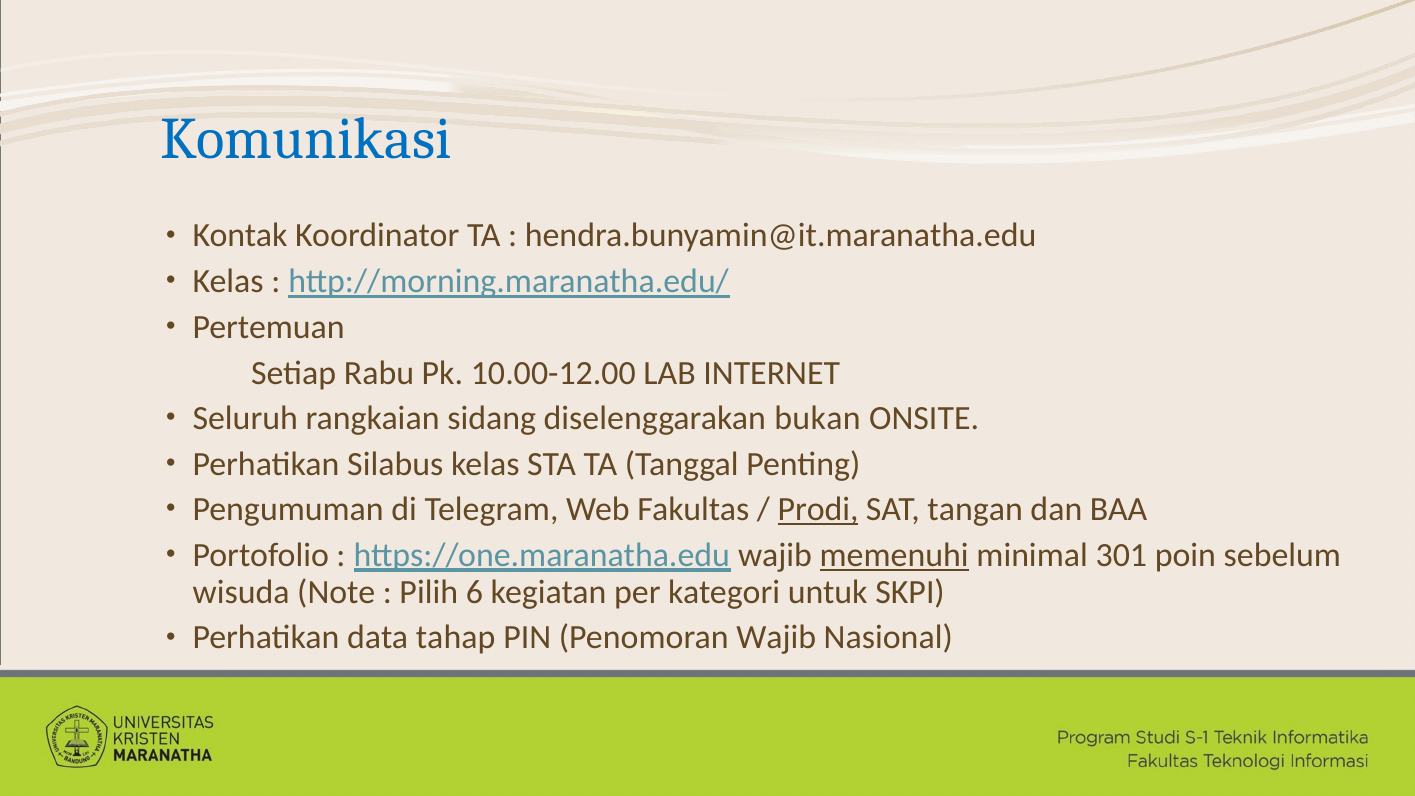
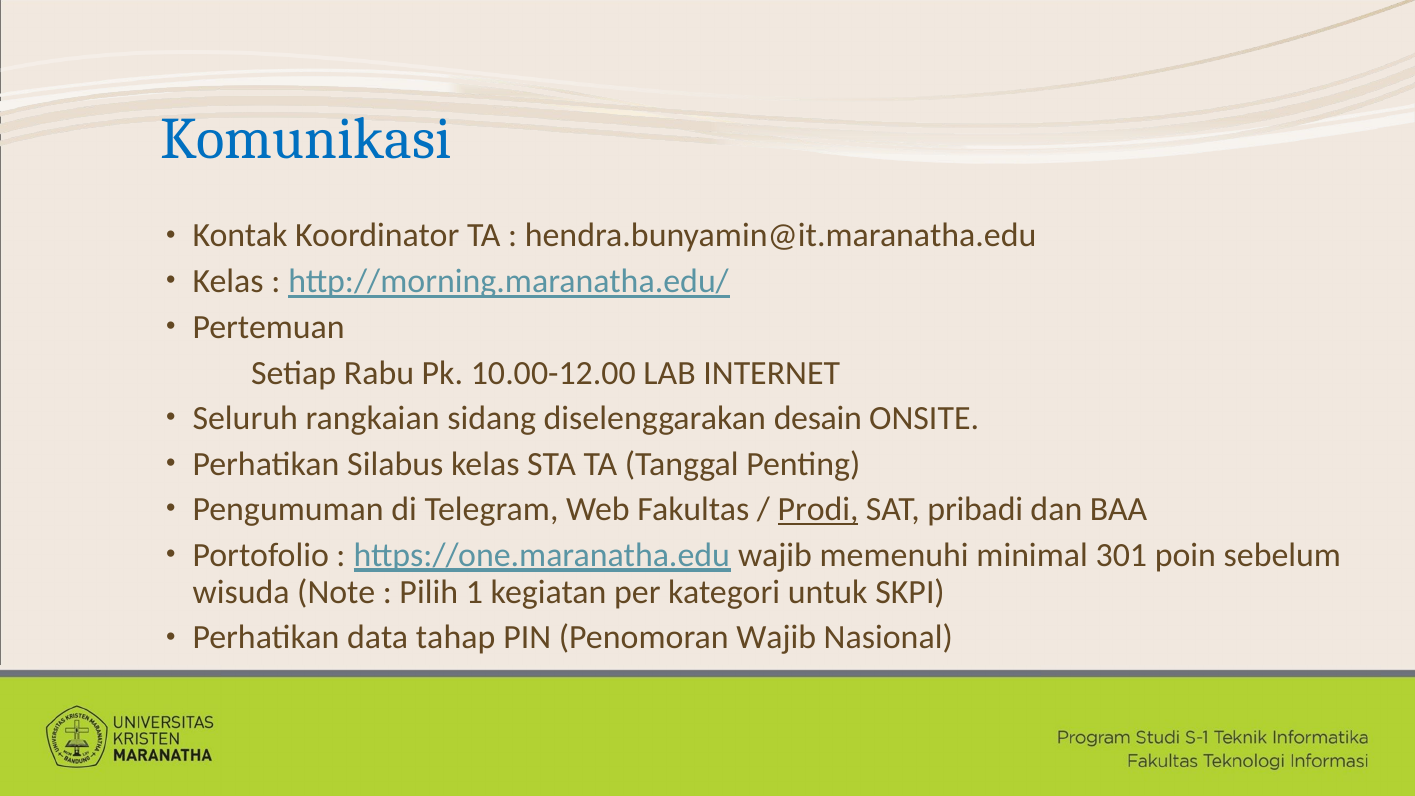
bukan: bukan -> desain
tangan: tangan -> pribadi
memenuhi underline: present -> none
6: 6 -> 1
